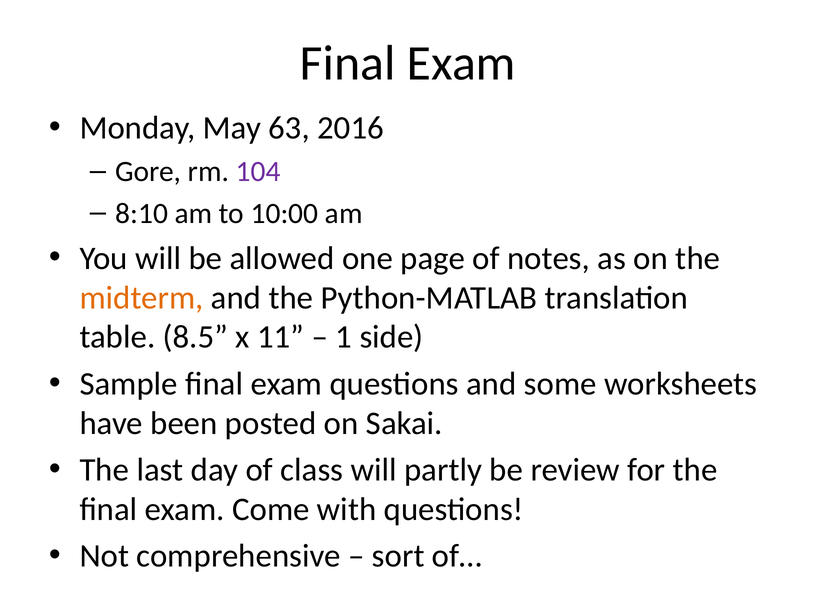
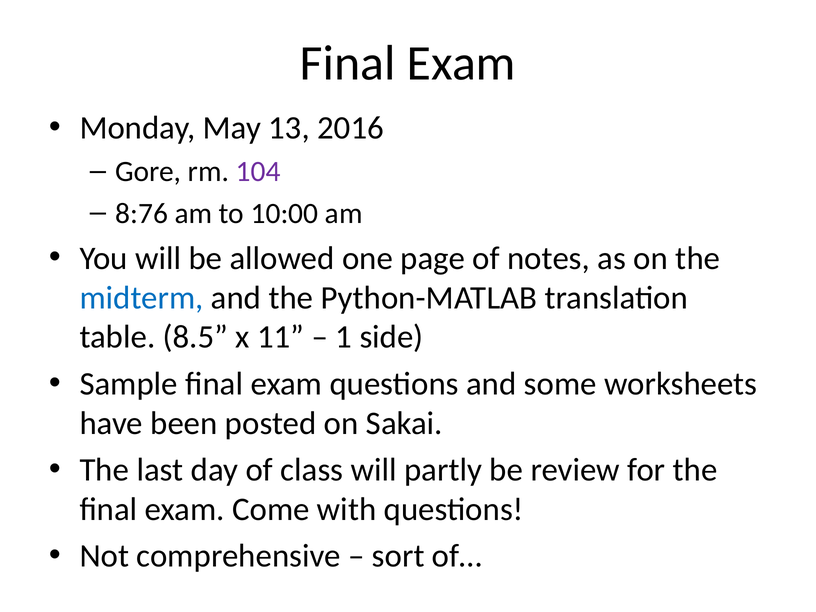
63: 63 -> 13
8:10: 8:10 -> 8:76
midterm colour: orange -> blue
